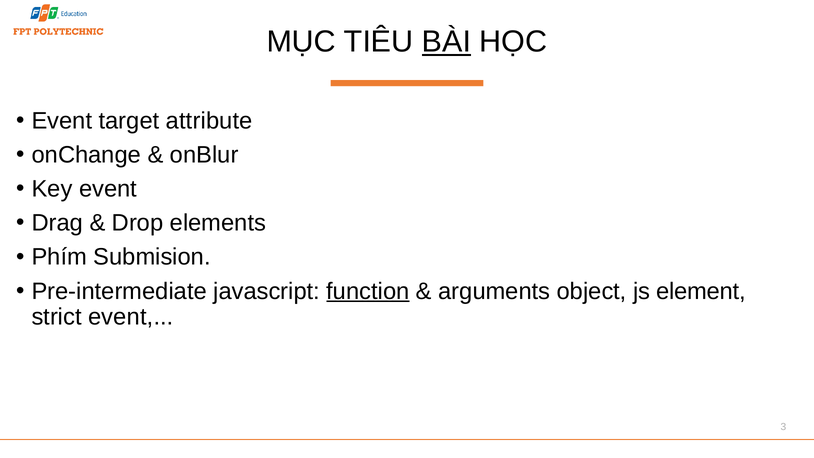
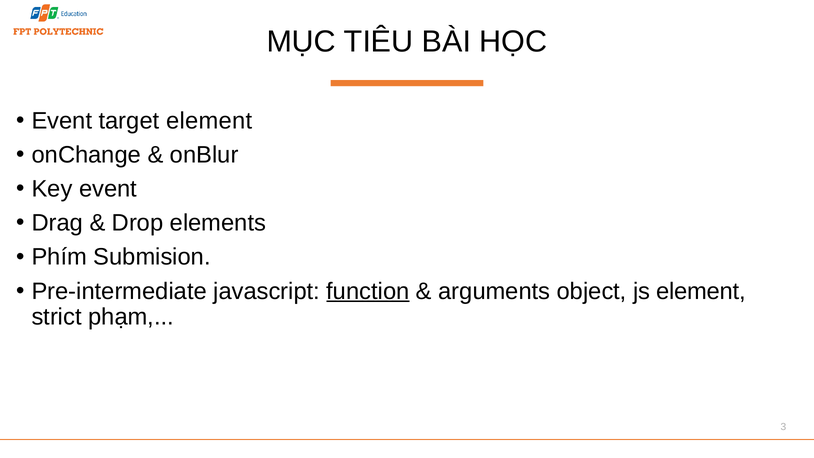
BÀI underline: present -> none
target attribute: attribute -> element
strict event: event -> phạm
